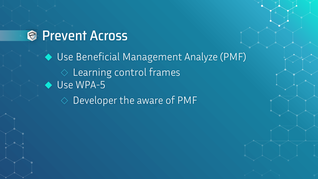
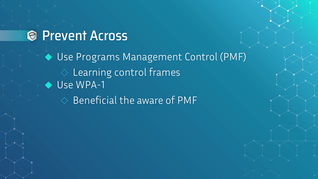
Beneficial: Beneficial -> Programs
Management Analyze: Analyze -> Control
WPA-5: WPA-5 -> WPA-1
Developer: Developer -> Beneficial
